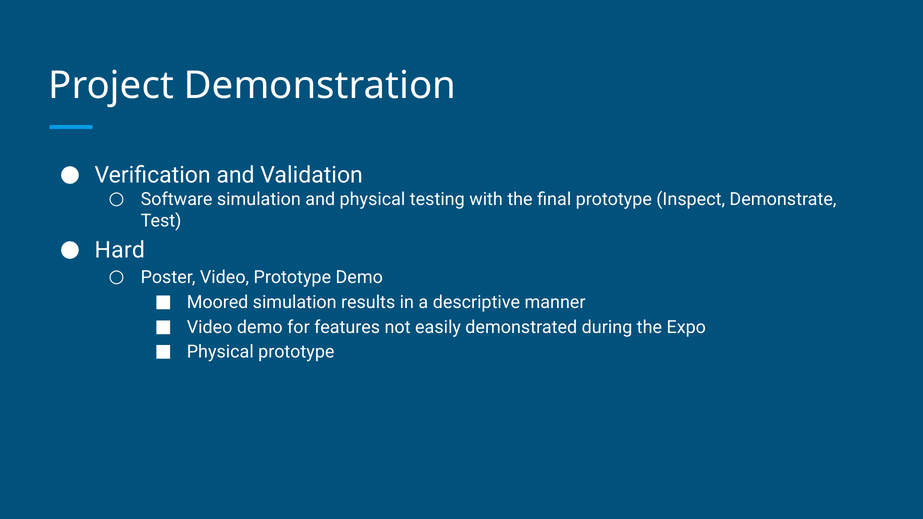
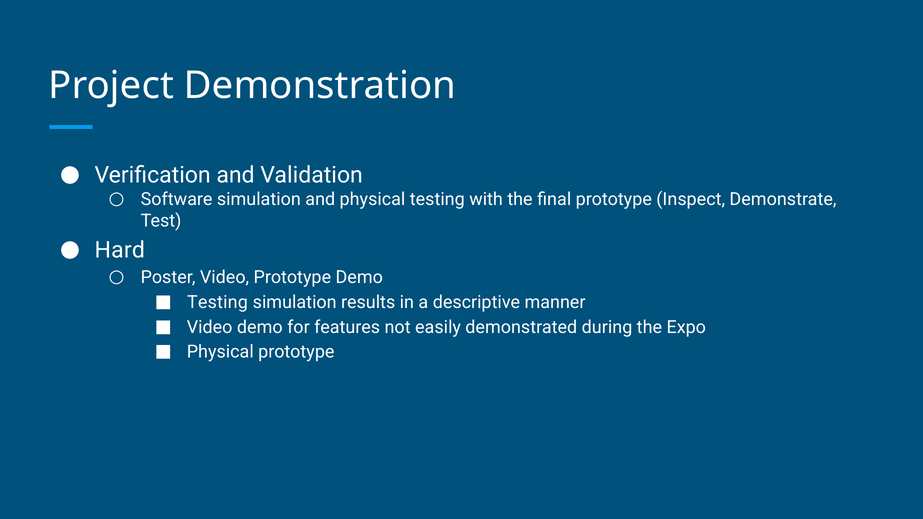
Moored at (218, 302): Moored -> Testing
